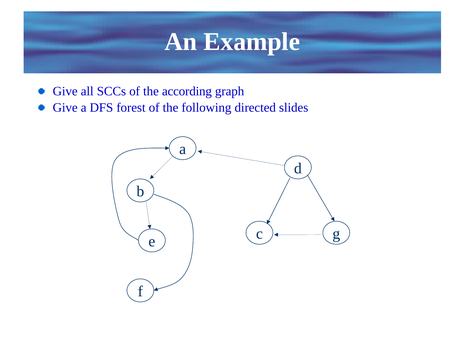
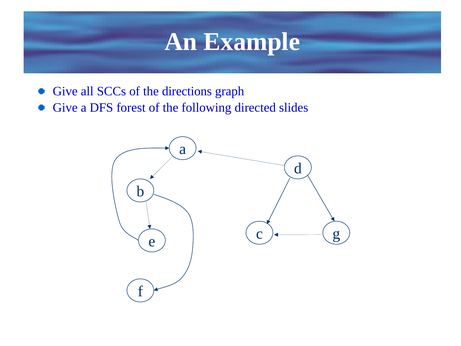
according: according -> directions
